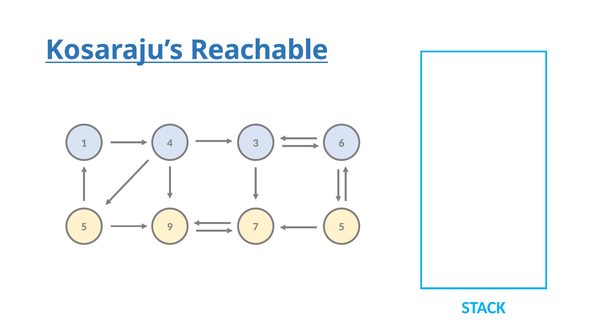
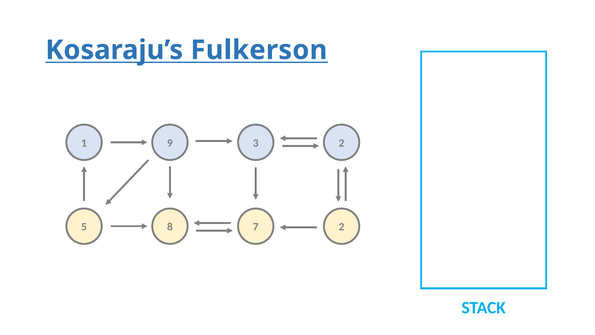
Reachable: Reachable -> Fulkerson
4: 4 -> 9
3 6: 6 -> 2
9: 9 -> 8
7 5: 5 -> 2
